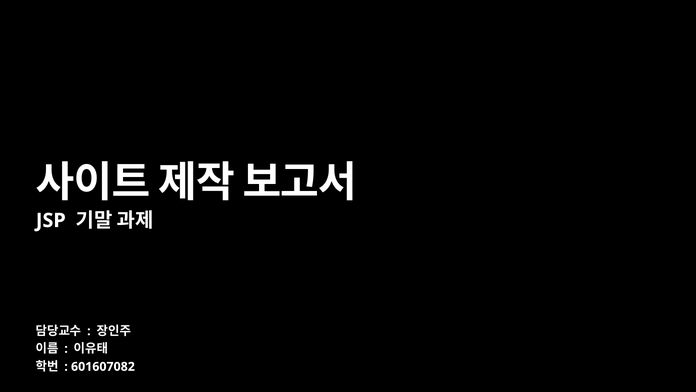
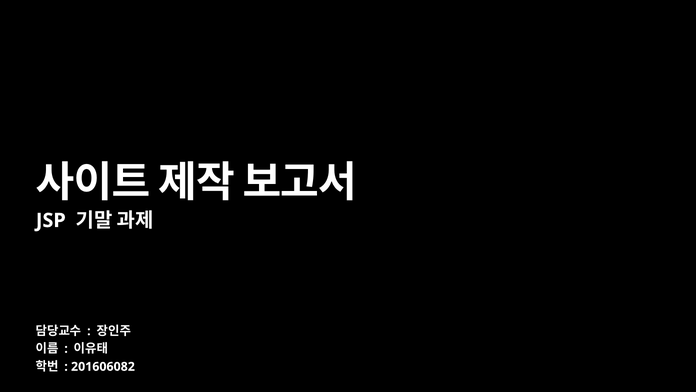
601607082: 601607082 -> 201606082
